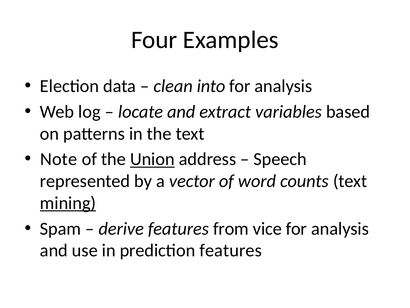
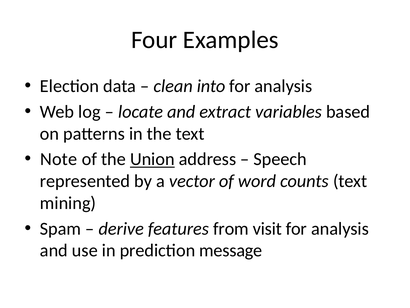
mining underline: present -> none
vice: vice -> visit
prediction features: features -> message
